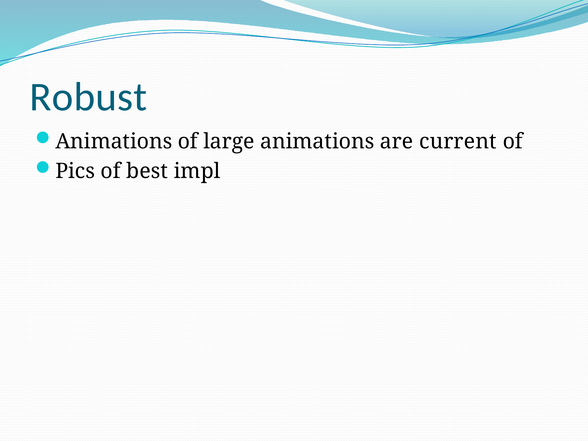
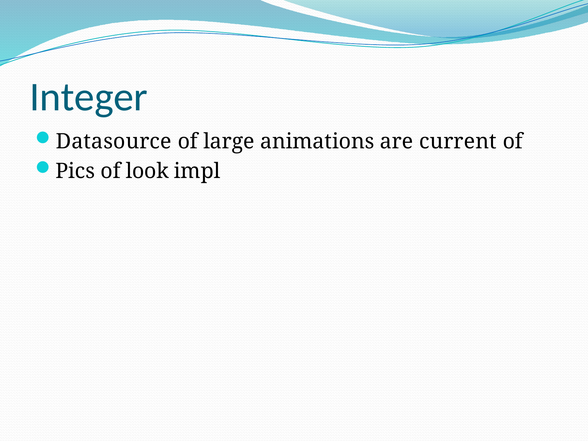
Robust: Robust -> Integer
Animations at (114, 142): Animations -> Datasource
best: best -> look
